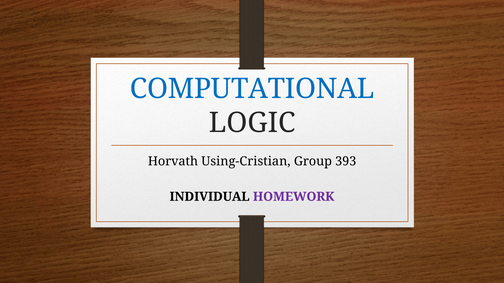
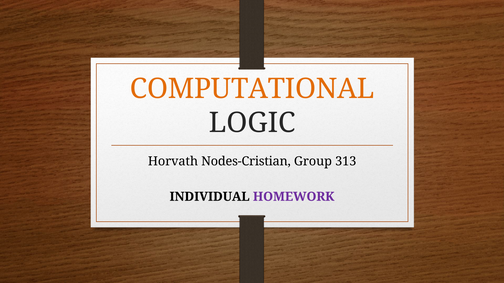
COMPUTATIONAL colour: blue -> orange
Using-Cristian: Using-Cristian -> Nodes-Cristian
393: 393 -> 313
